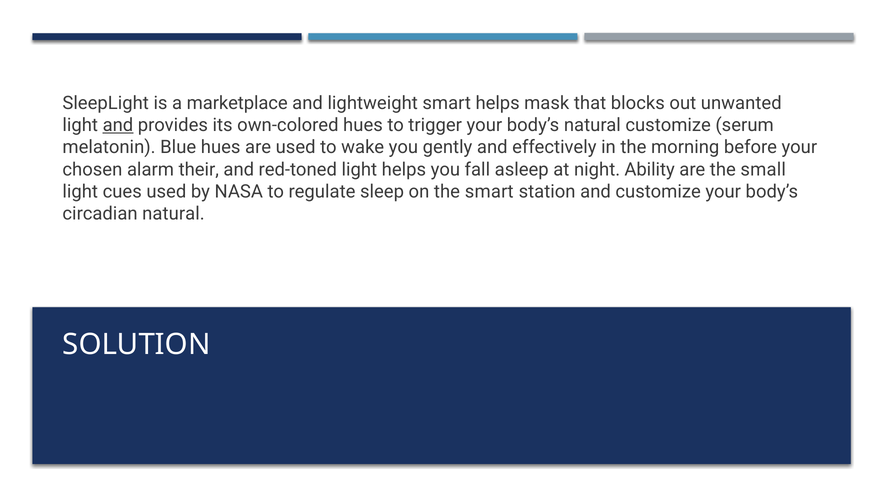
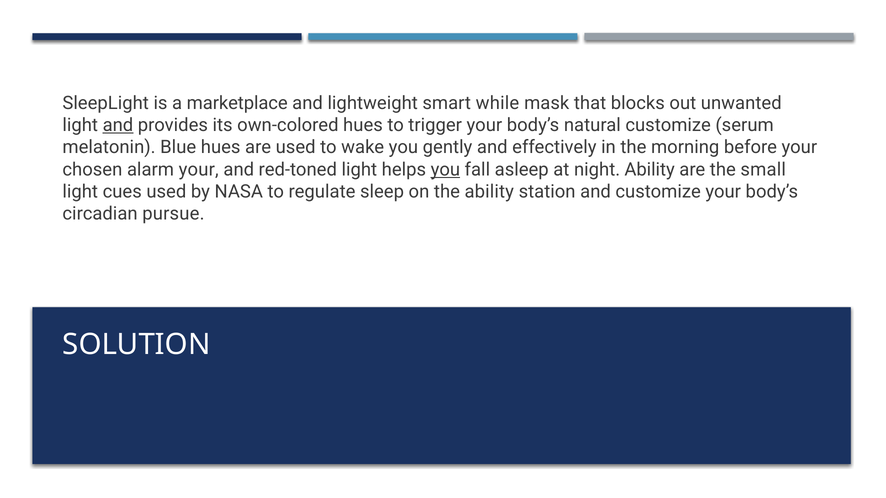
smart helps: helps -> while
alarm their: their -> your
you at (445, 170) underline: none -> present
the smart: smart -> ability
circadian natural: natural -> pursue
